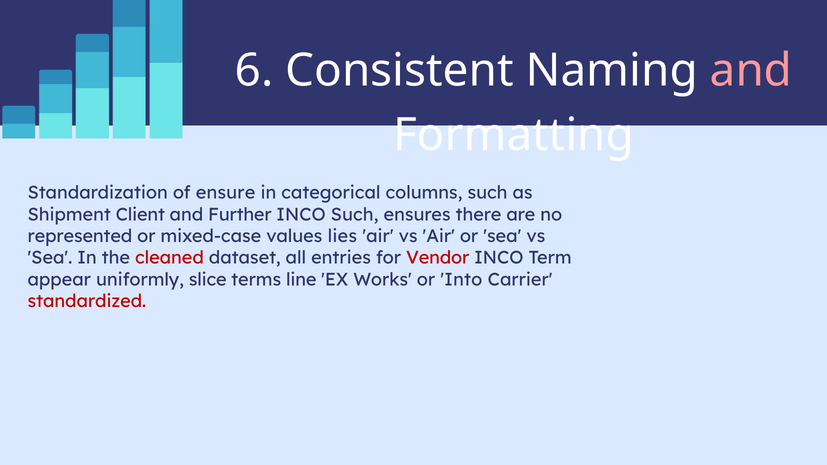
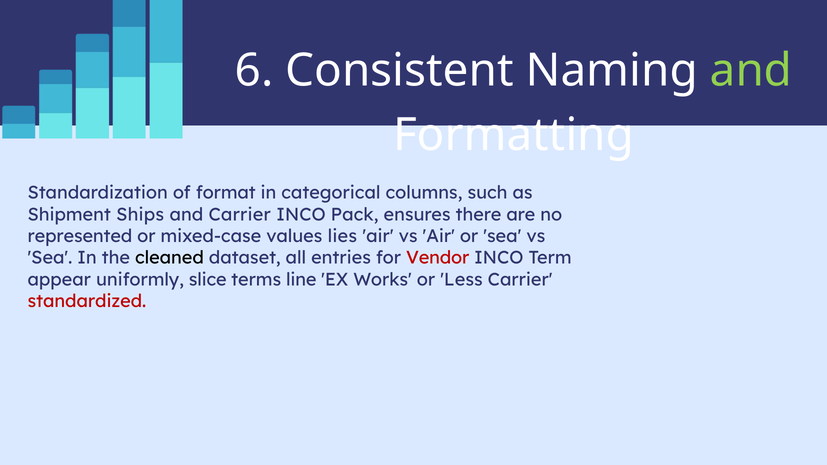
and at (751, 71) colour: pink -> light green
ensure: ensure -> format
Client: Client -> Ships
and Further: Further -> Carrier
INCO Such: Such -> Pack
cleaned colour: red -> black
Into: Into -> Less
